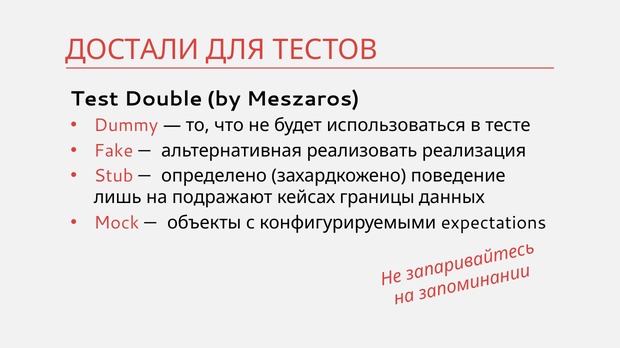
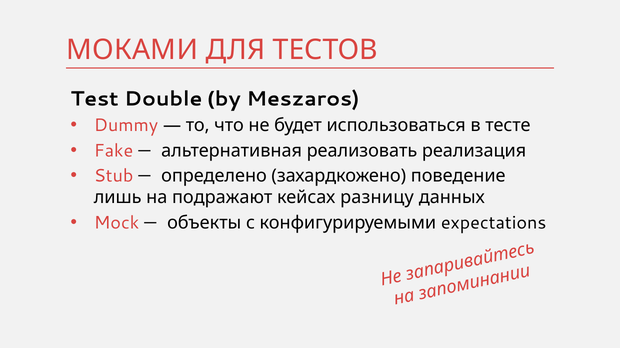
ДОСТАЛИ: ДОСТАЛИ -> МОКАМИ
границы: границы -> разницу
